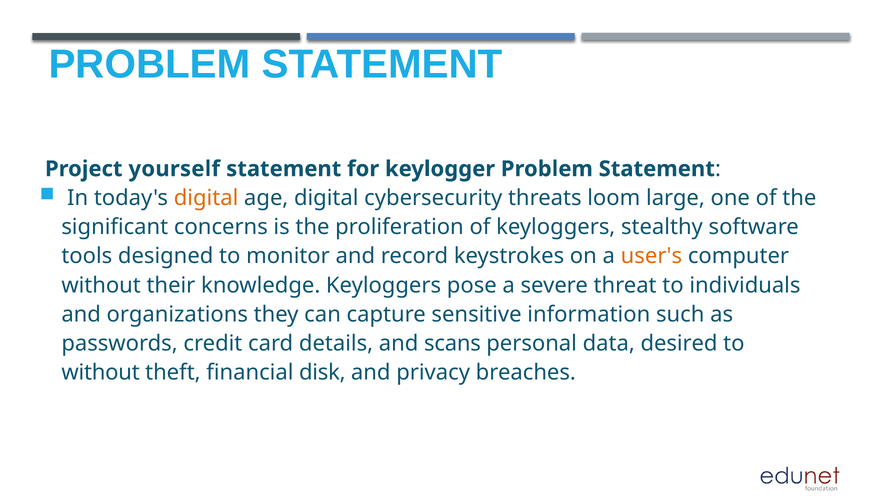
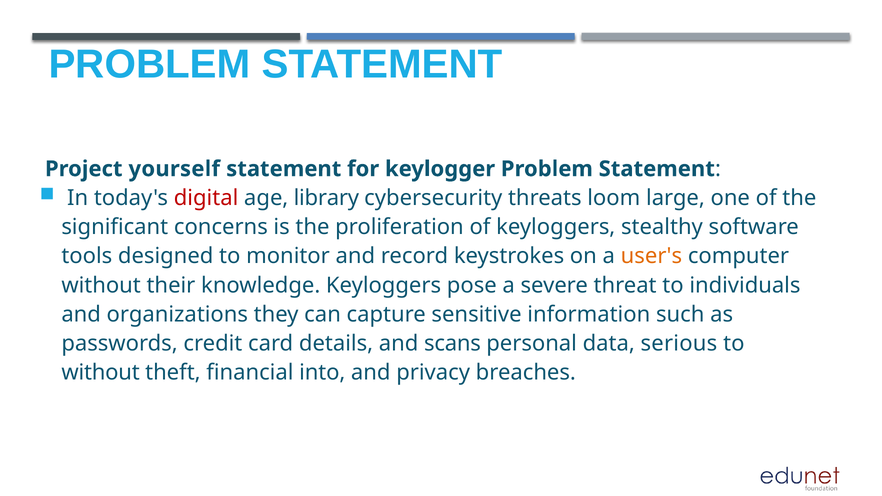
digital at (206, 198) colour: orange -> red
age digital: digital -> library
desired: desired -> serious
disk: disk -> into
